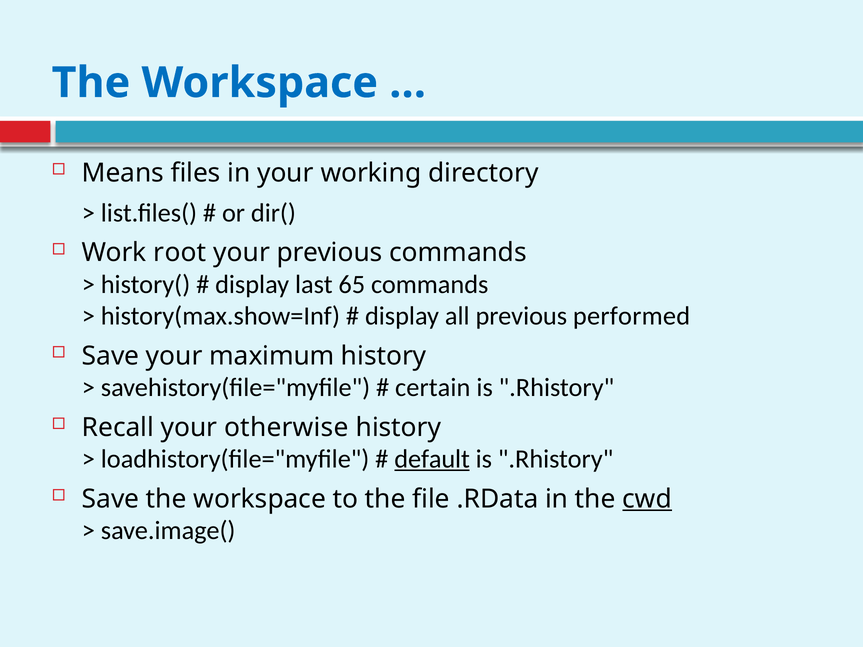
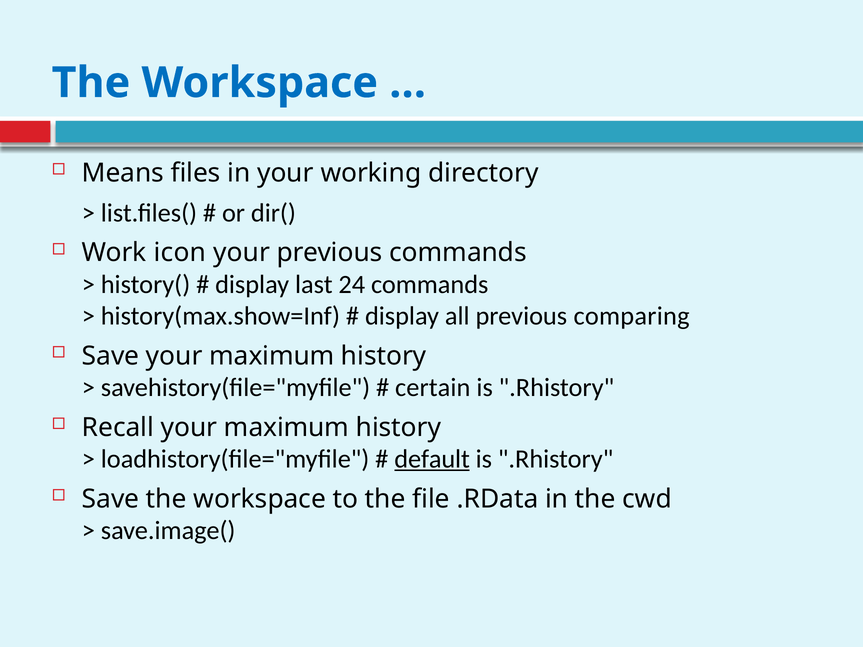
root: root -> icon
65: 65 -> 24
performed: performed -> comparing
Recall your otherwise: otherwise -> maximum
cwd underline: present -> none
